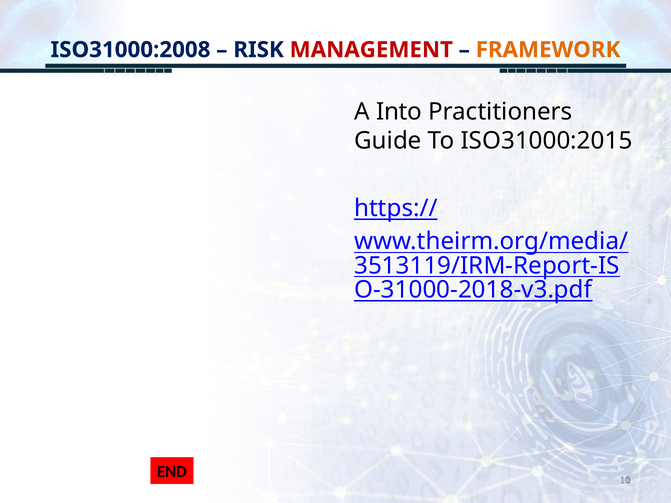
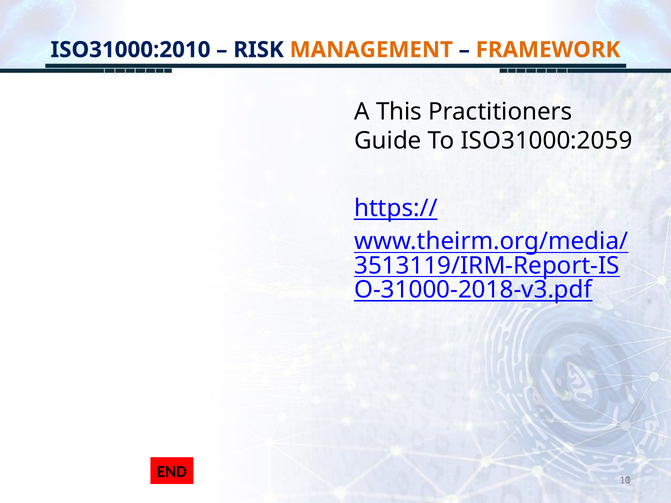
ISO31000:2008: ISO31000:2008 -> ISO31000:2010
MANAGEMENT colour: red -> orange
Into: Into -> This
ISO31000:2015: ISO31000:2015 -> ISO31000:2059
